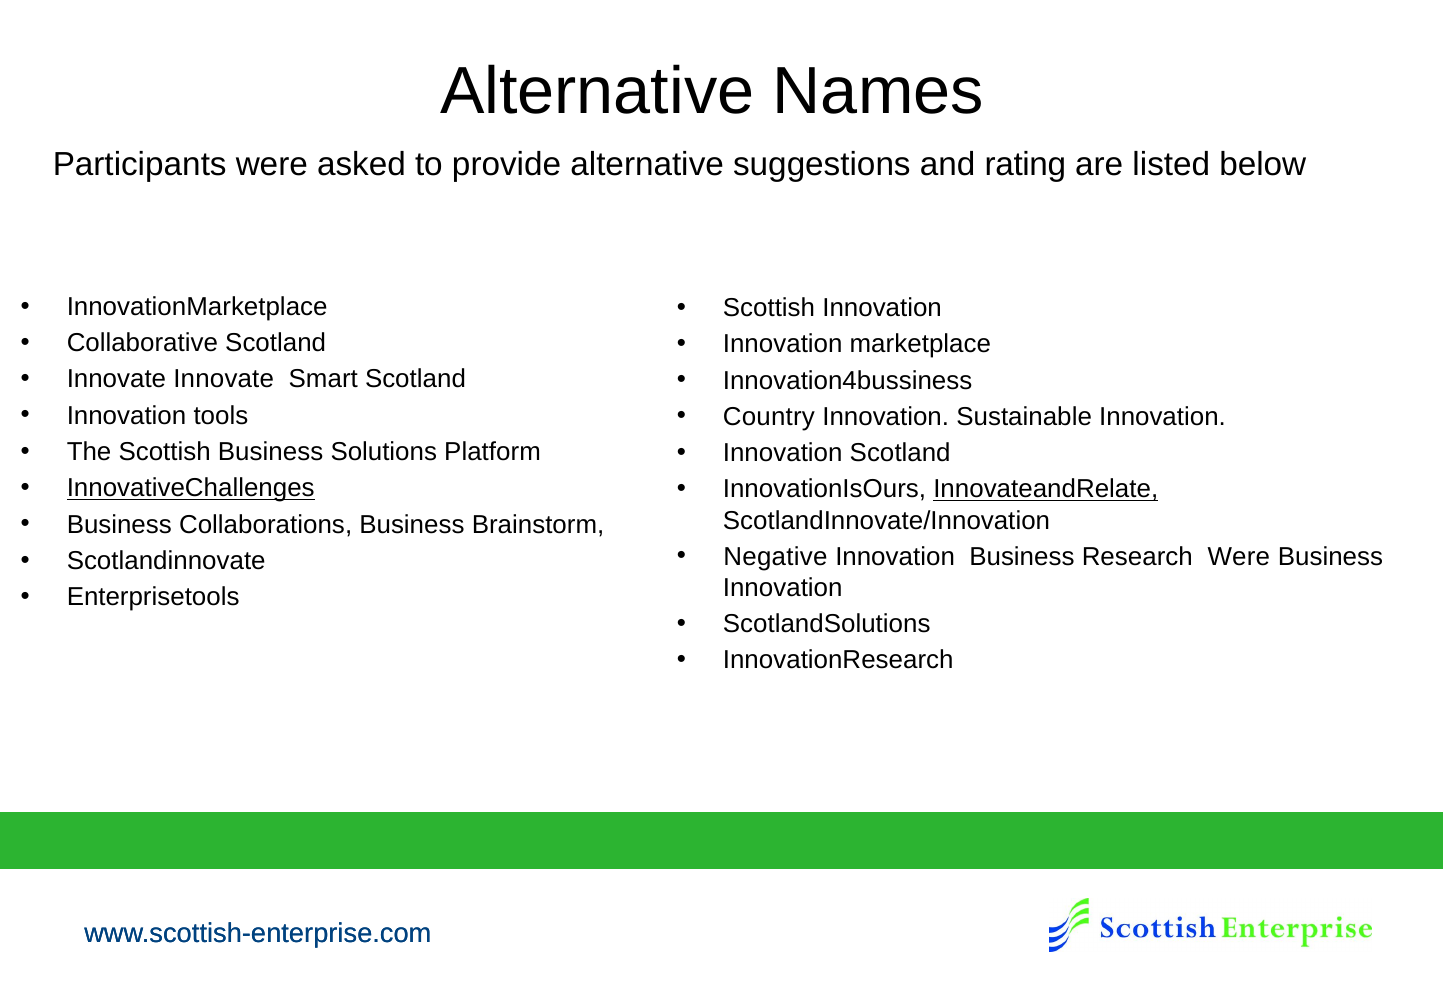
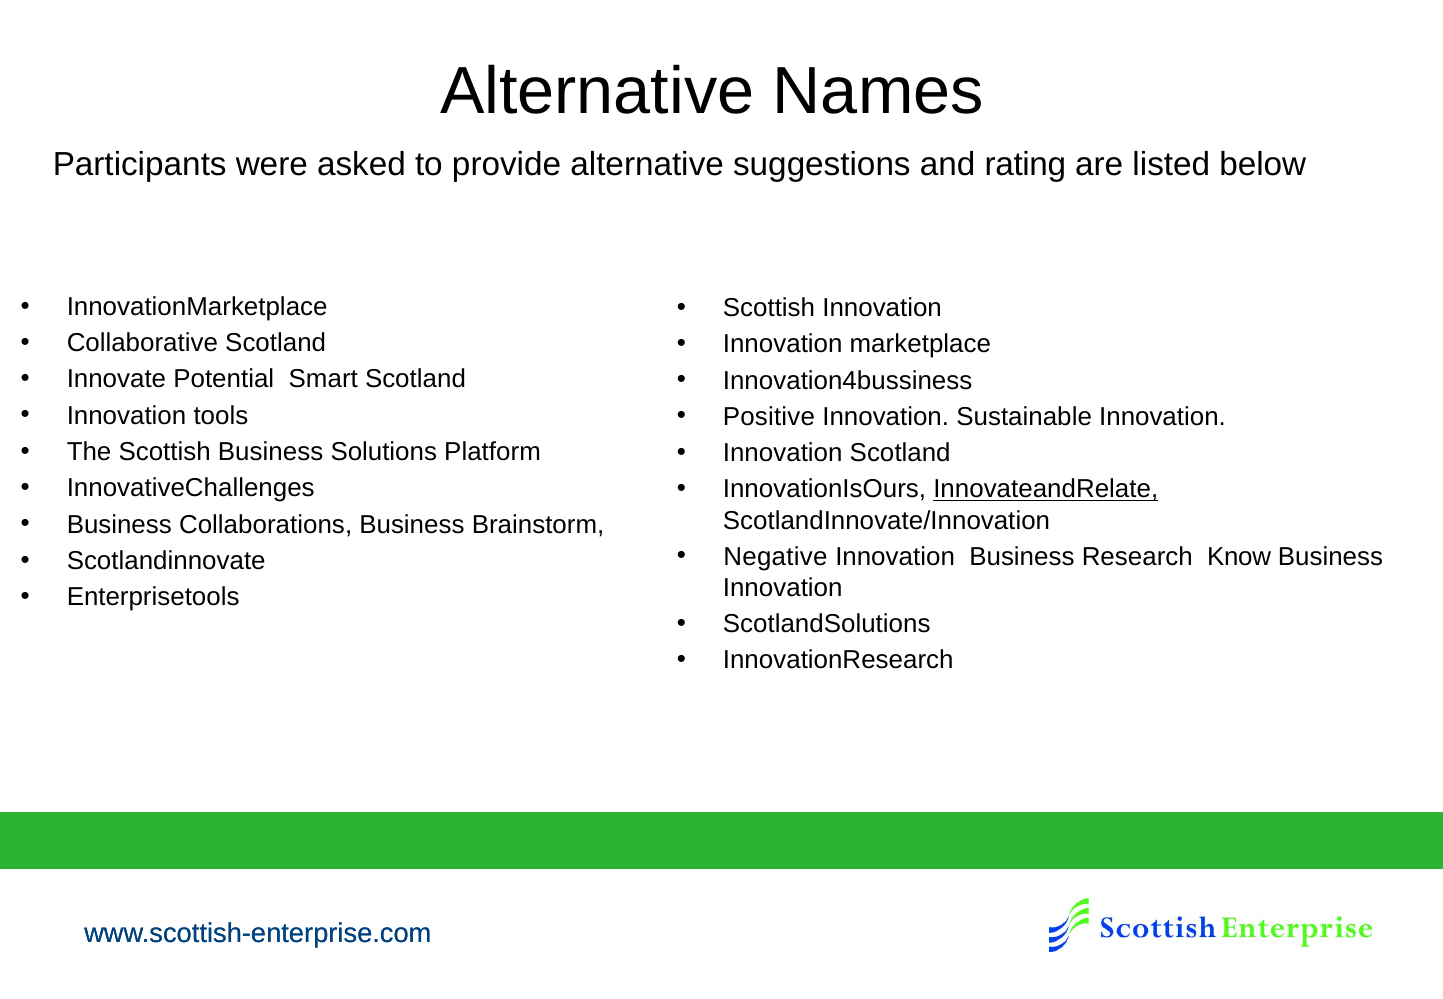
Innovate Innovate: Innovate -> Potential
Country: Country -> Positive
InnovativeChallenges underline: present -> none
Research Were: Were -> Know
